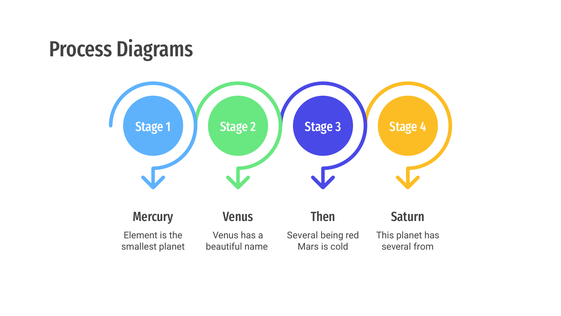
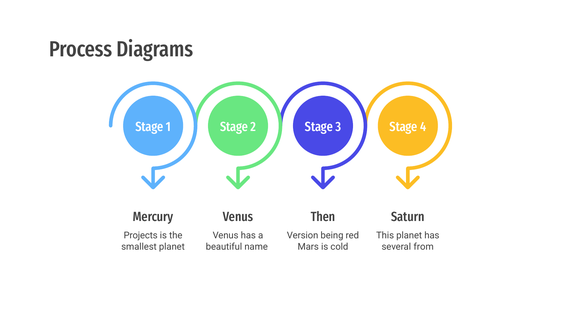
Element: Element -> Projects
Several at (302, 235): Several -> Version
